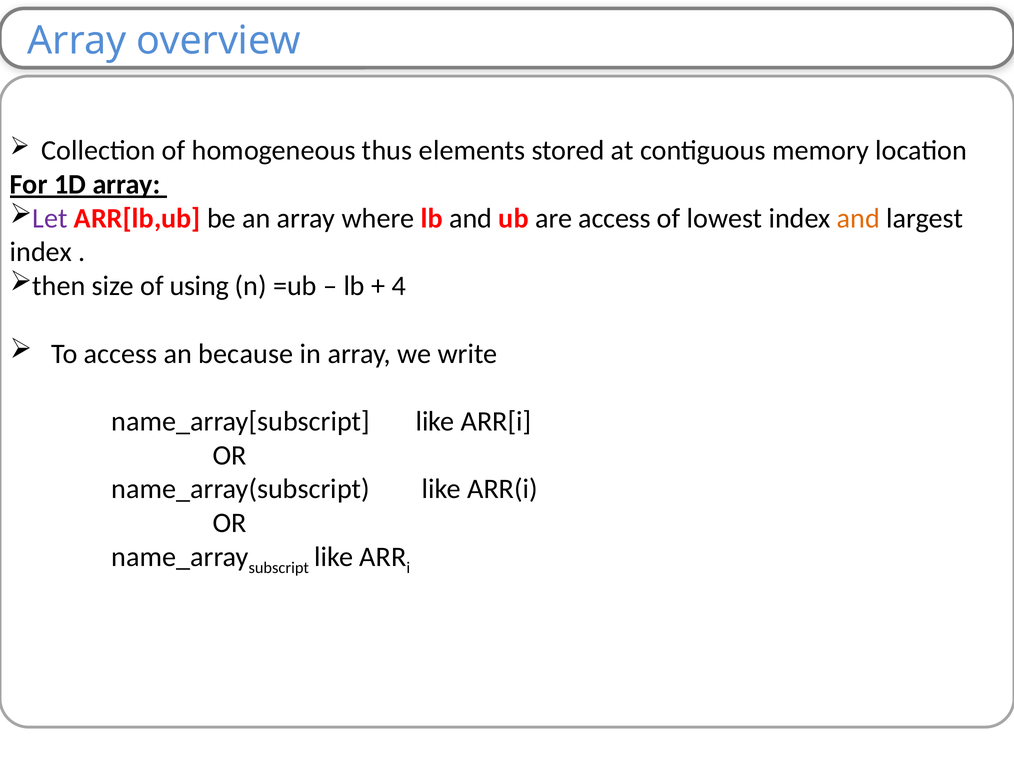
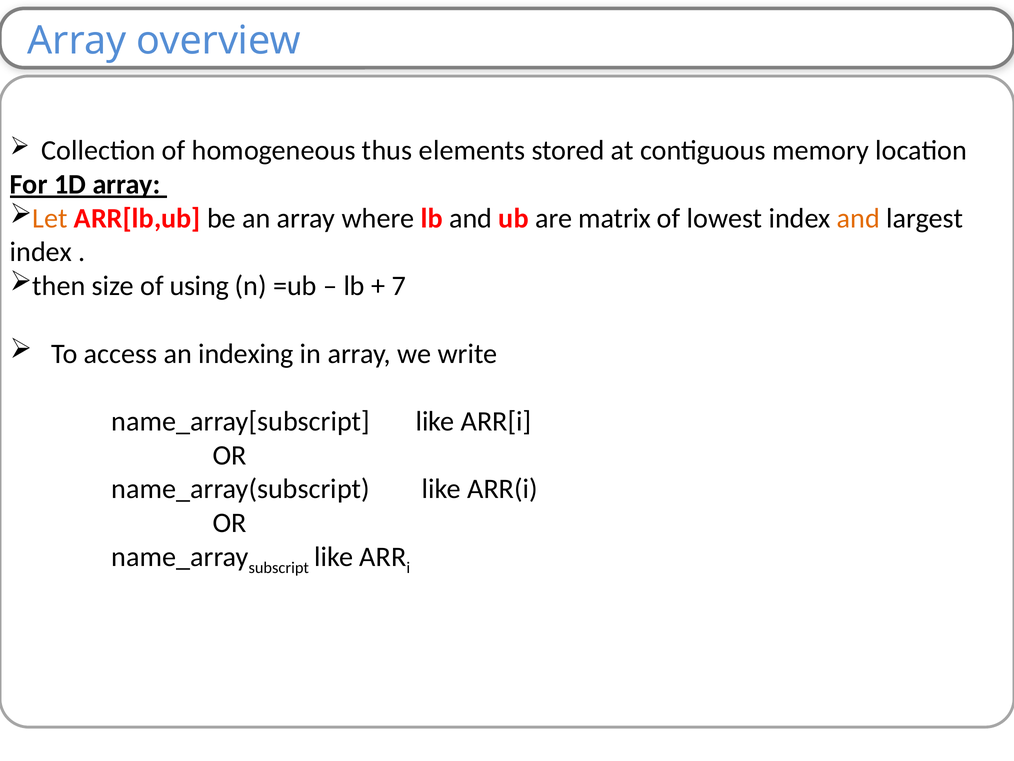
Let colour: purple -> orange
are access: access -> matrix
4: 4 -> 7
because: because -> indexing
